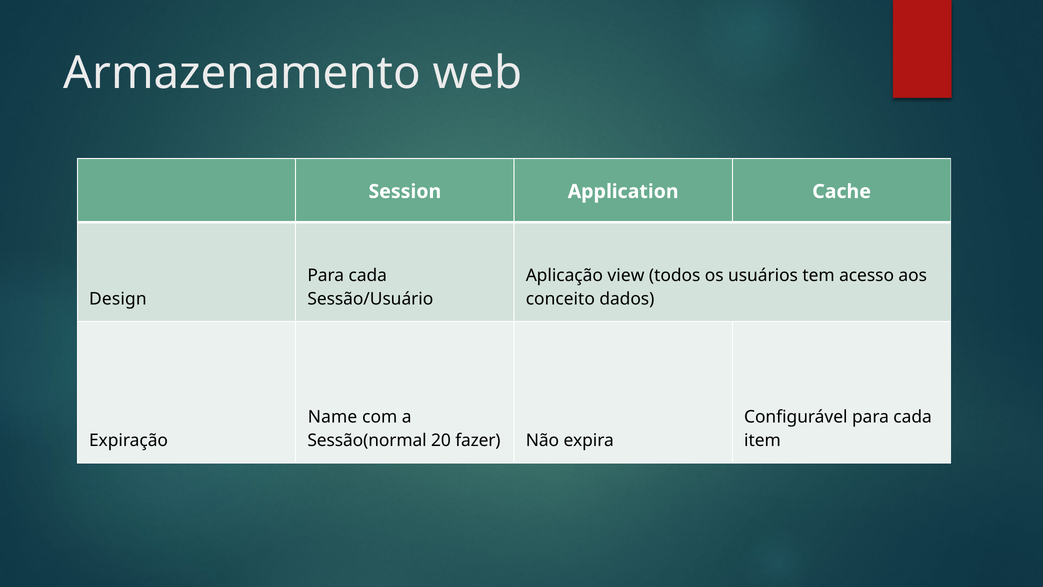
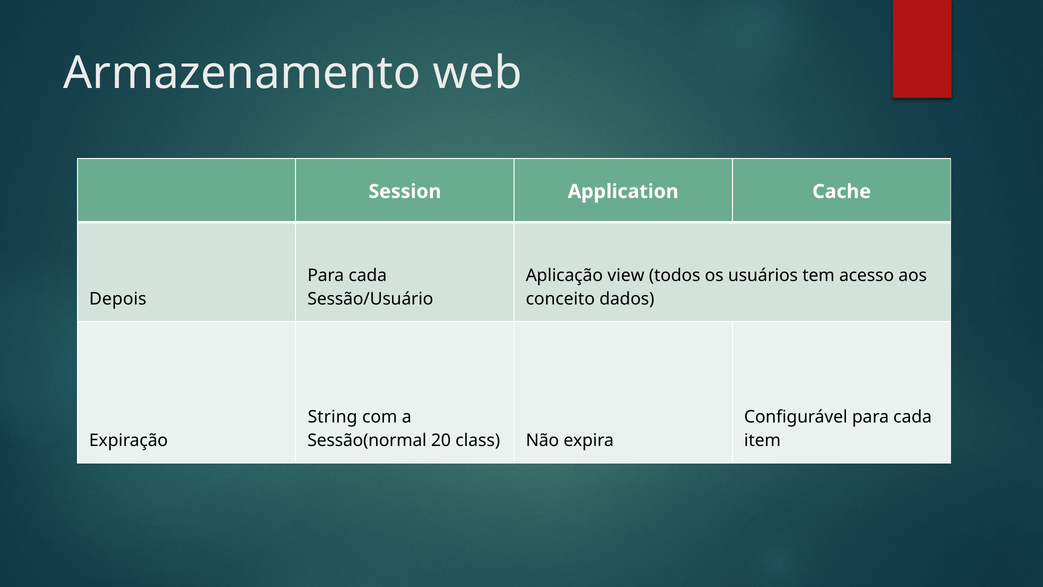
Design: Design -> Depois
Name: Name -> String
fazer: fazer -> class
